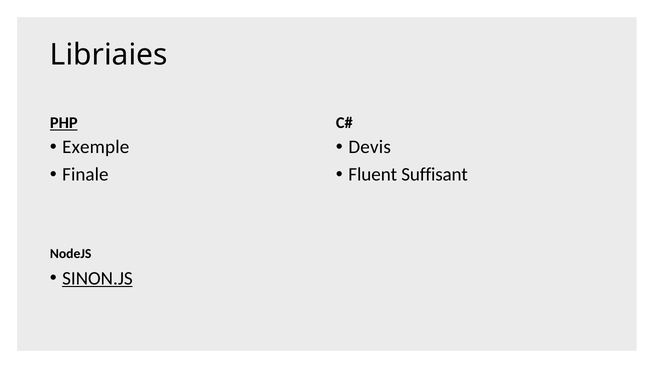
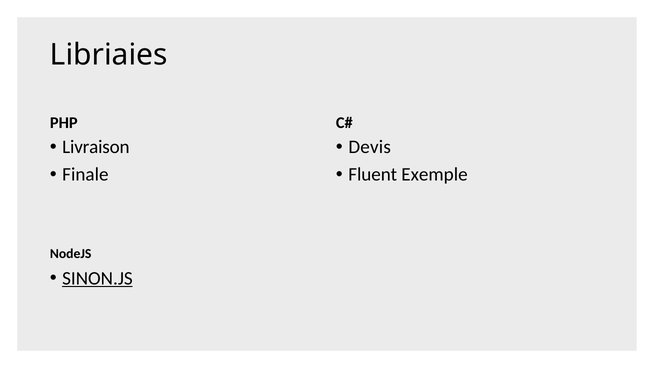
PHP underline: present -> none
Exemple: Exemple -> Livraison
Suffisant: Suffisant -> Exemple
